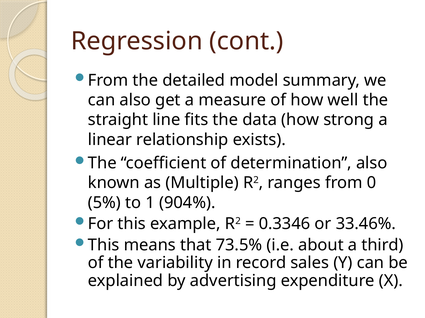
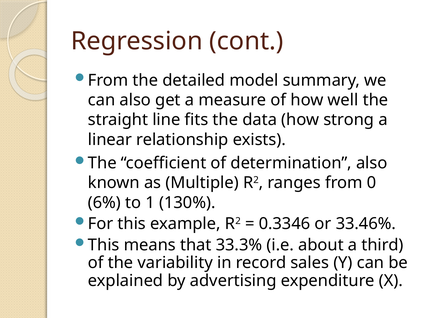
5%: 5% -> 6%
904%: 904% -> 130%
73.5%: 73.5% -> 33.3%
